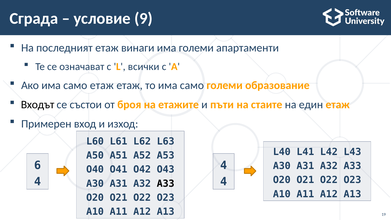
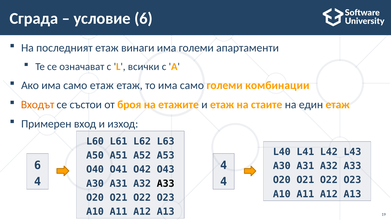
условие 9: 9 -> 6
образование: образование -> комбинации
Входът colour: black -> orange
и пъти: пъти -> етаж
